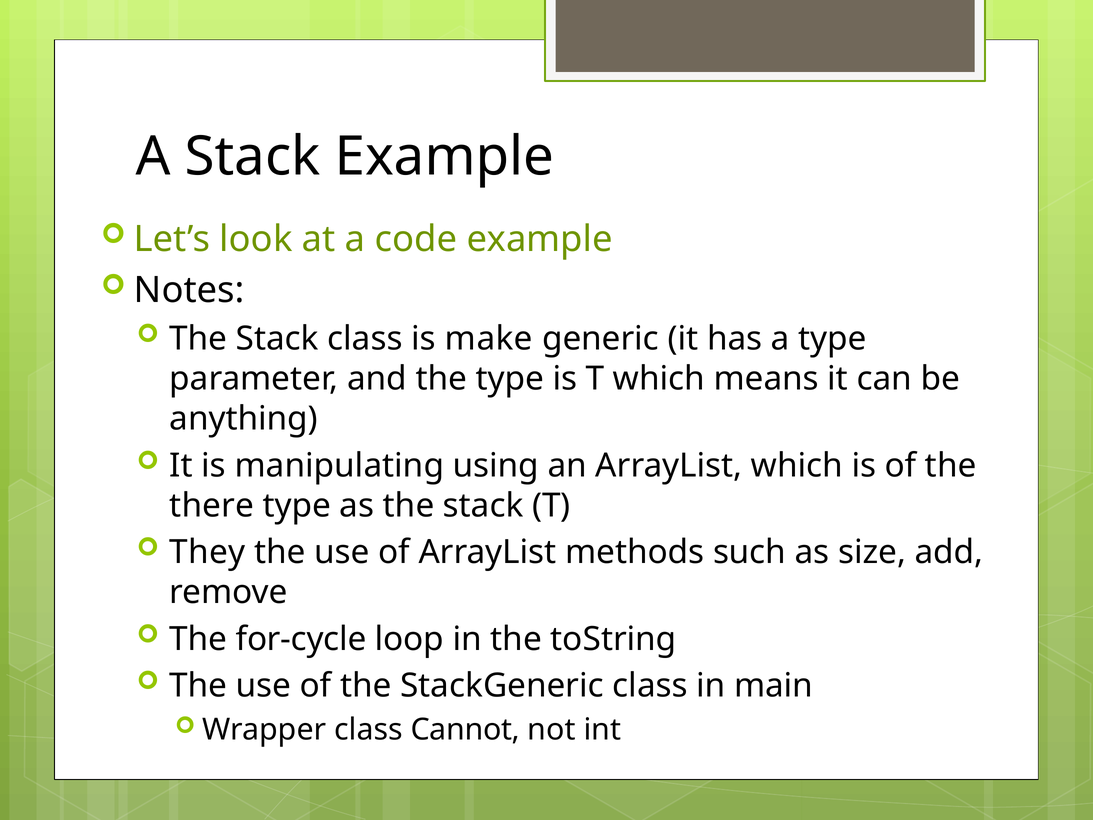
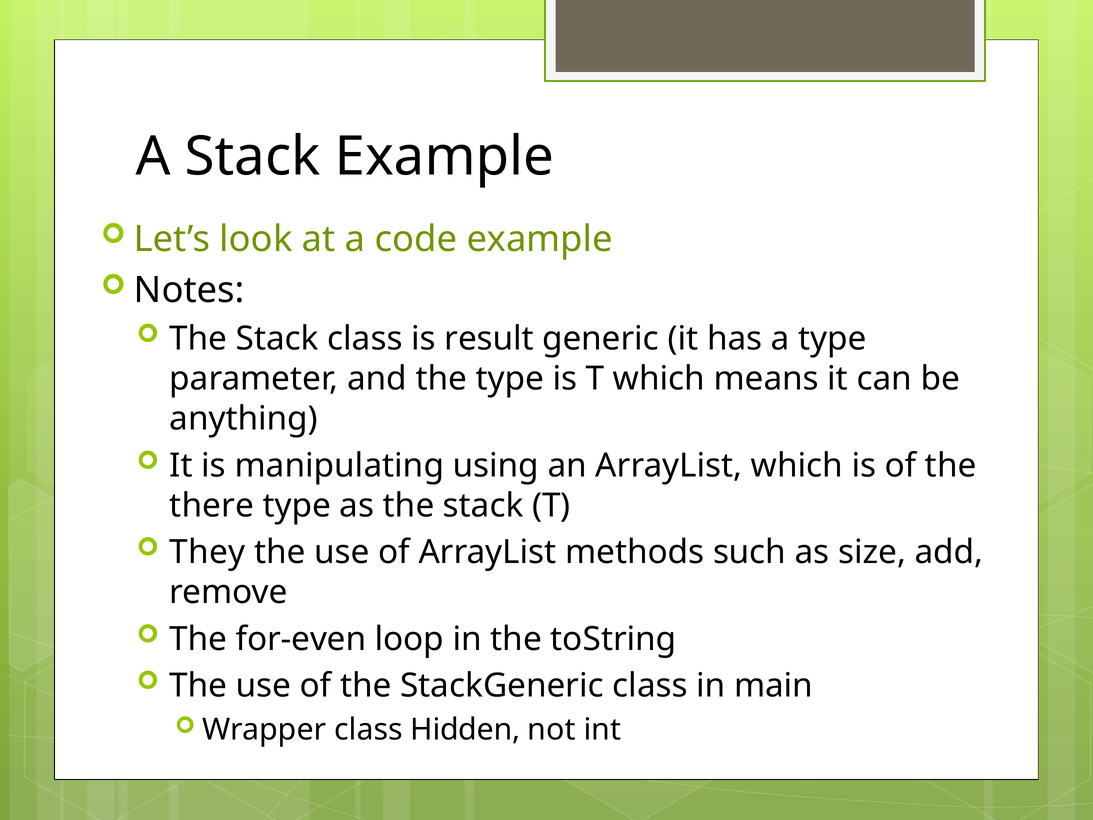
make: make -> result
for-cycle: for-cycle -> for-even
Cannot: Cannot -> Hidden
